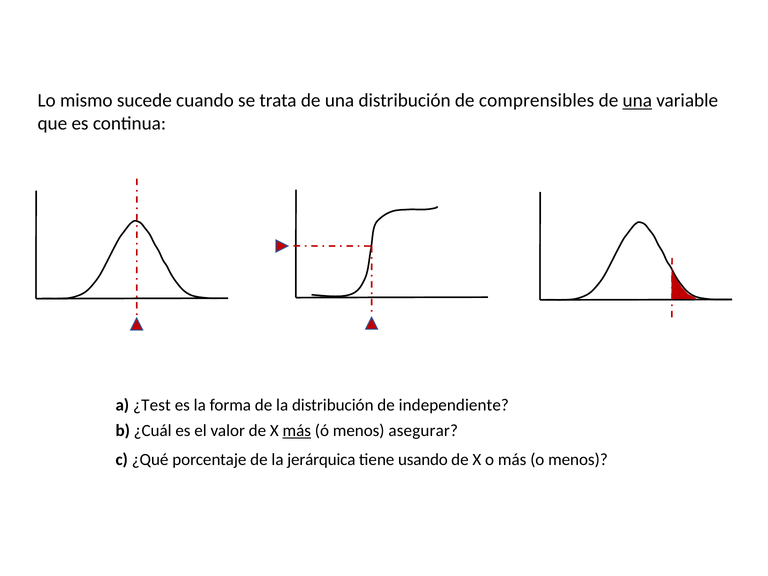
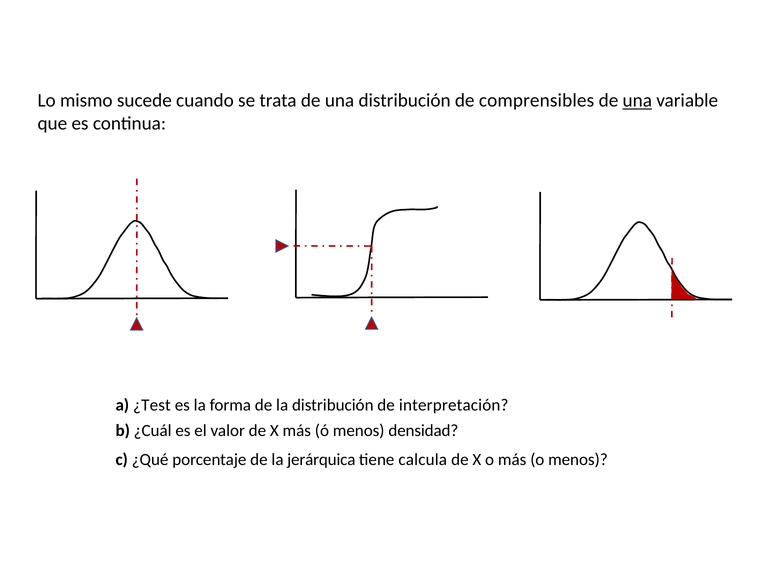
independiente: independiente -> interpretación
más at (297, 431) underline: present -> none
asegurar: asegurar -> densidad
usando: usando -> calcula
